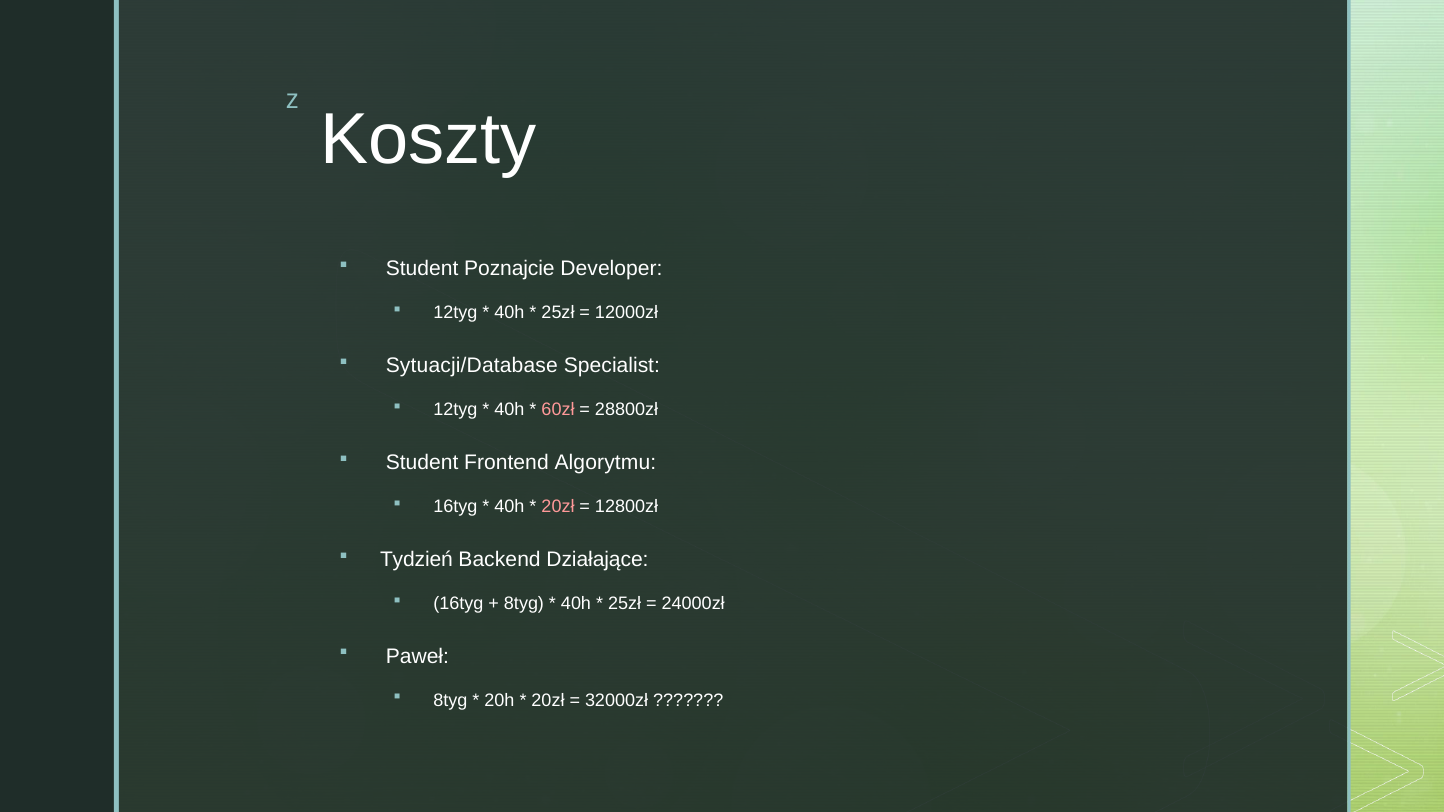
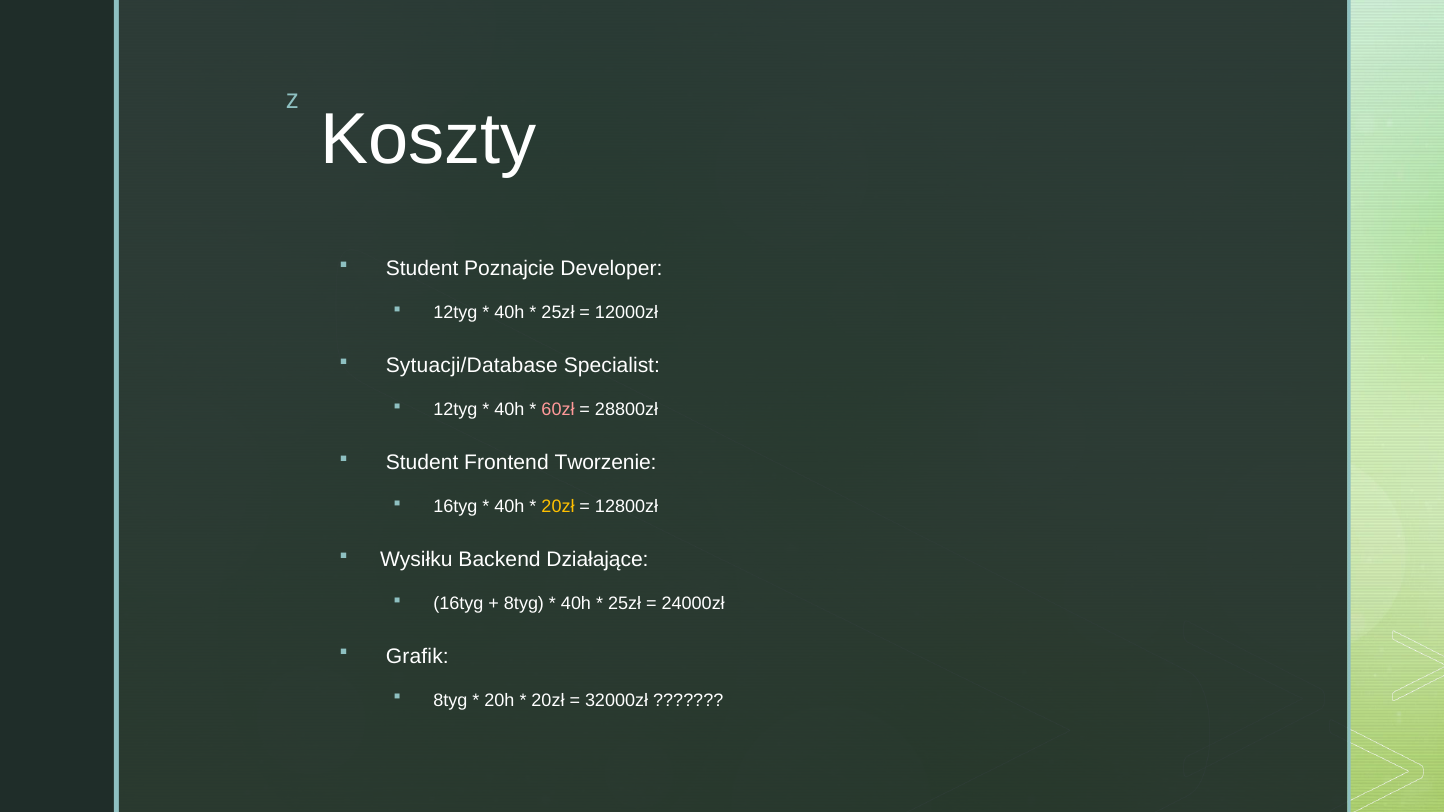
Algorytmu: Algorytmu -> Tworzenie
20zł at (558, 507) colour: pink -> yellow
Tydzień: Tydzień -> Wysiłku
Paweł: Paweł -> Grafik
